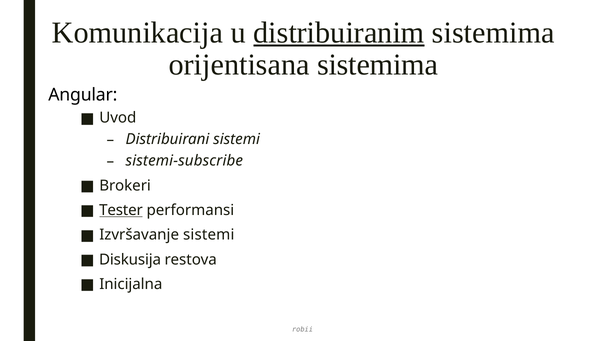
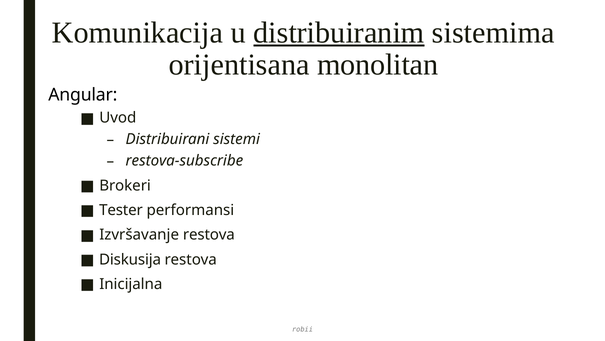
orijentisana sistemima: sistemima -> monolitan
sistemi-subscribe: sistemi-subscribe -> restova-subscribe
Tester underline: present -> none
Izvršavanje sistemi: sistemi -> restova
